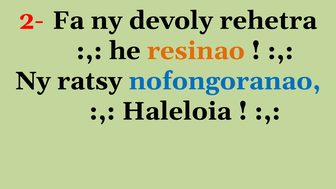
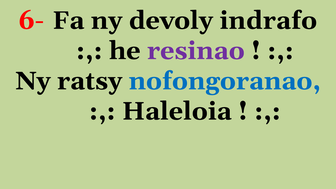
2-: 2- -> 6-
rehetra: rehetra -> indrafo
resinao colour: orange -> purple
